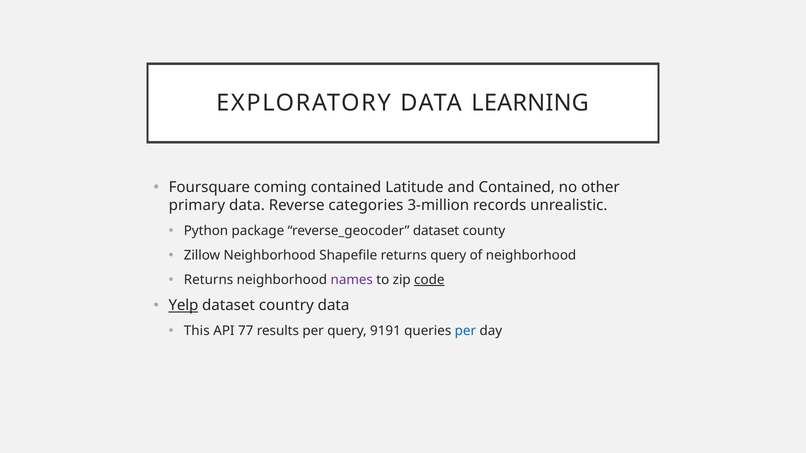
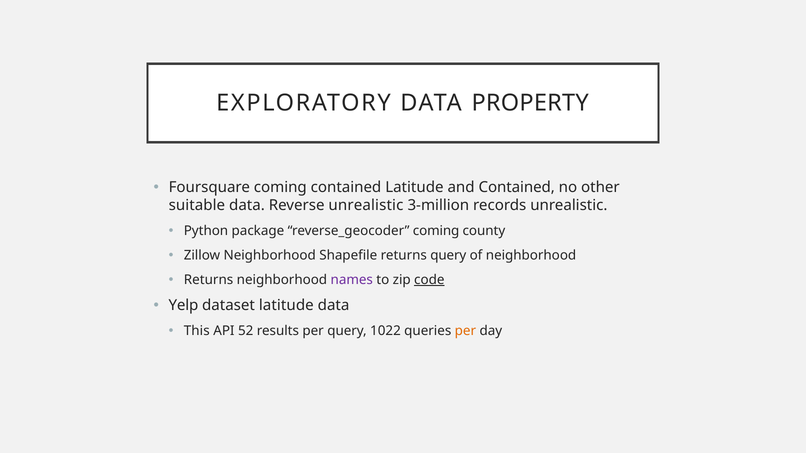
LEARNING: LEARNING -> PROPERTY
primary: primary -> suitable
Reverse categories: categories -> unrealistic
reverse_geocoder dataset: dataset -> coming
Yelp underline: present -> none
dataset country: country -> latitude
77: 77 -> 52
9191: 9191 -> 1022
per at (465, 331) colour: blue -> orange
